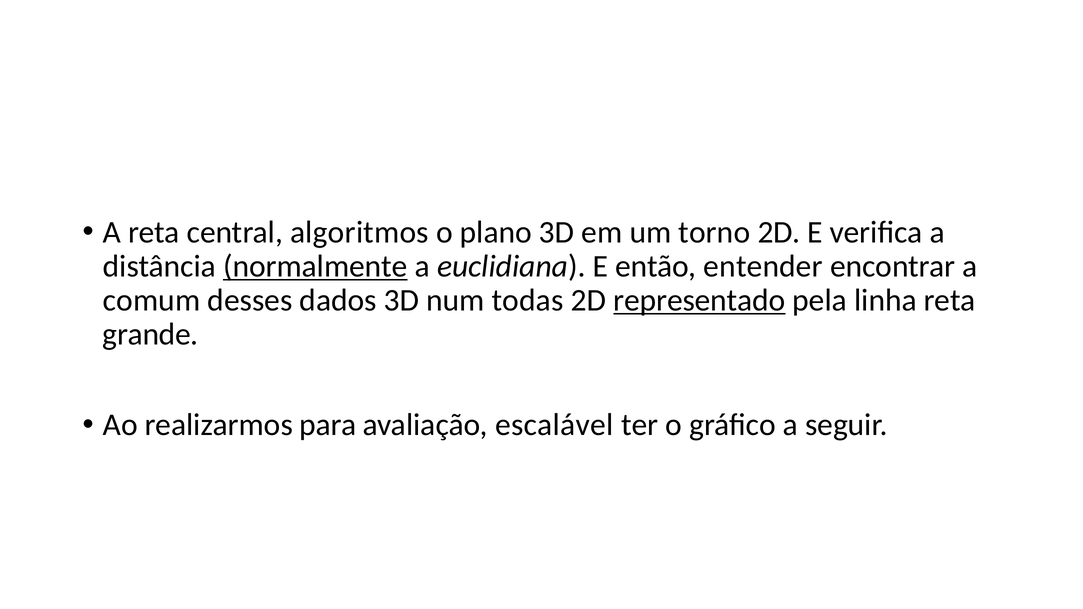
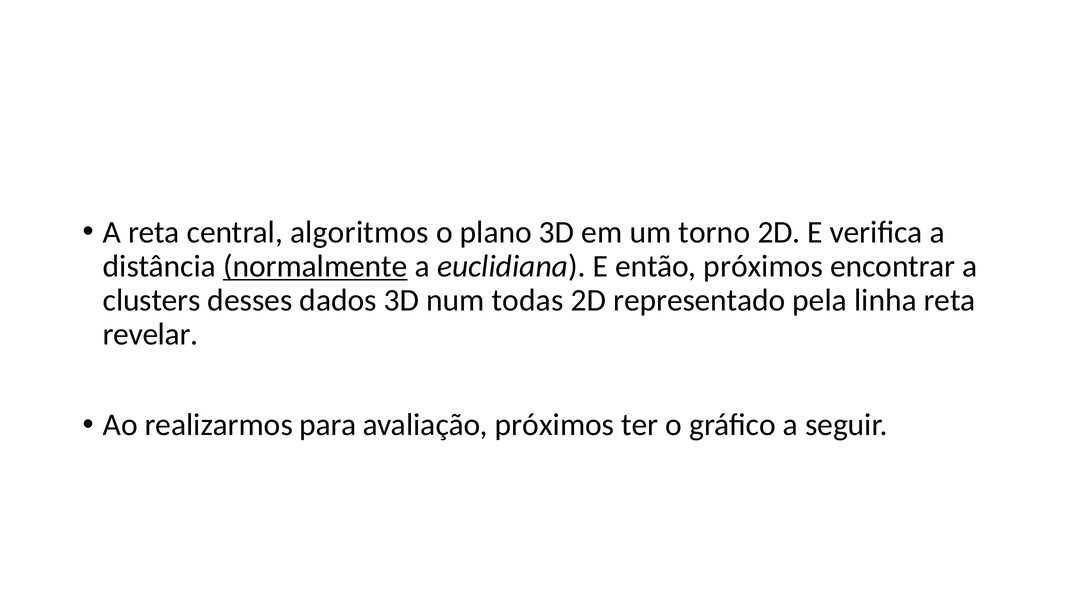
então entender: entender -> próximos
comum: comum -> clusters
representado underline: present -> none
grande: grande -> revelar
avaliação escalável: escalável -> próximos
